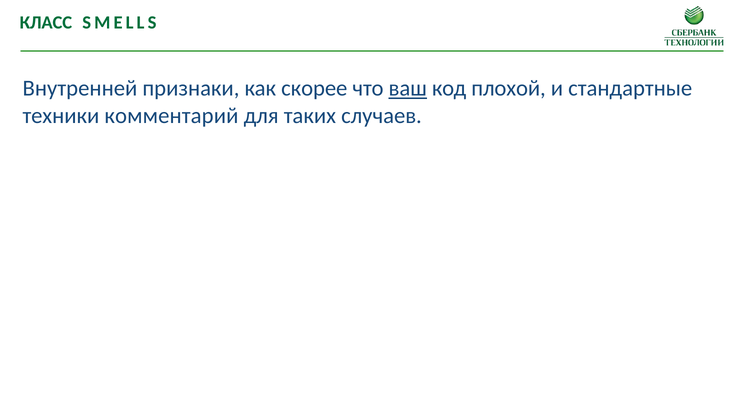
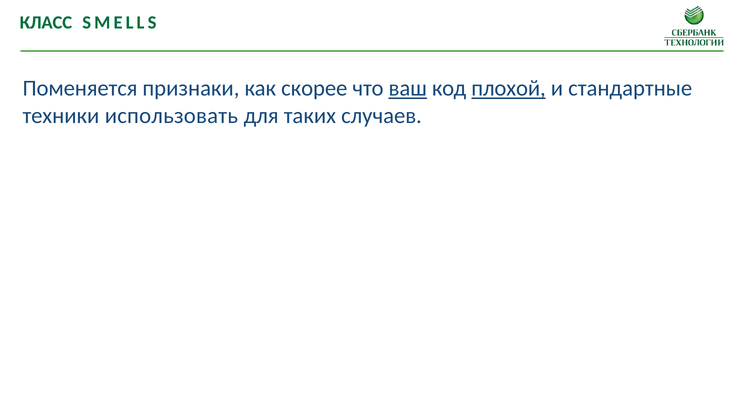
Внутренней: Внутренней -> Поменяется
плохой underline: none -> present
комментарий: комментарий -> использовать
